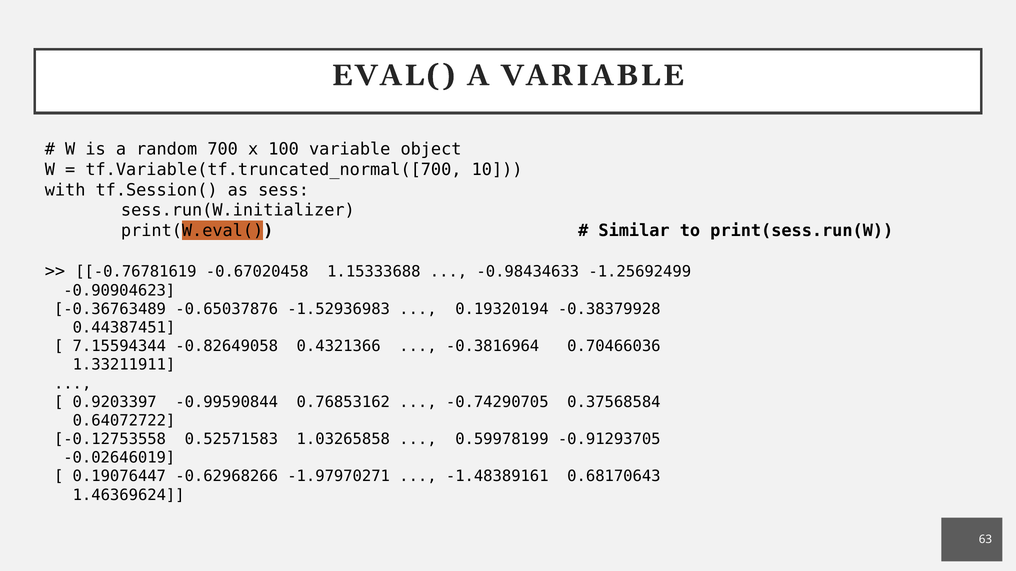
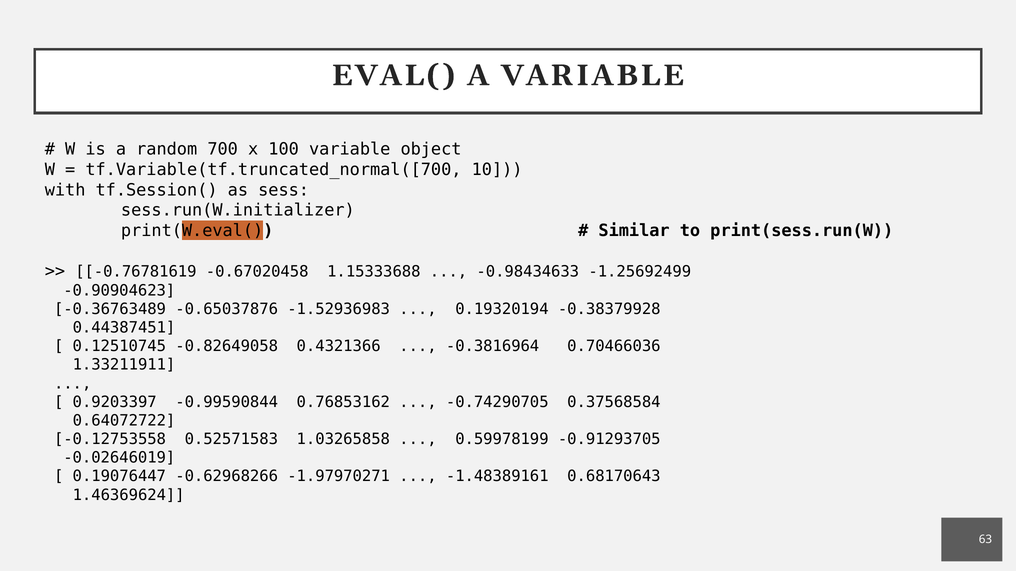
7.15594344: 7.15594344 -> 0.12510745
